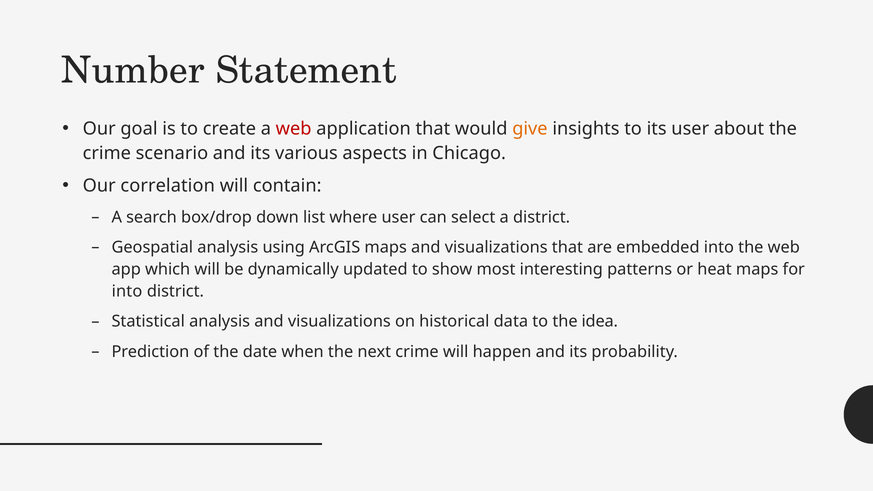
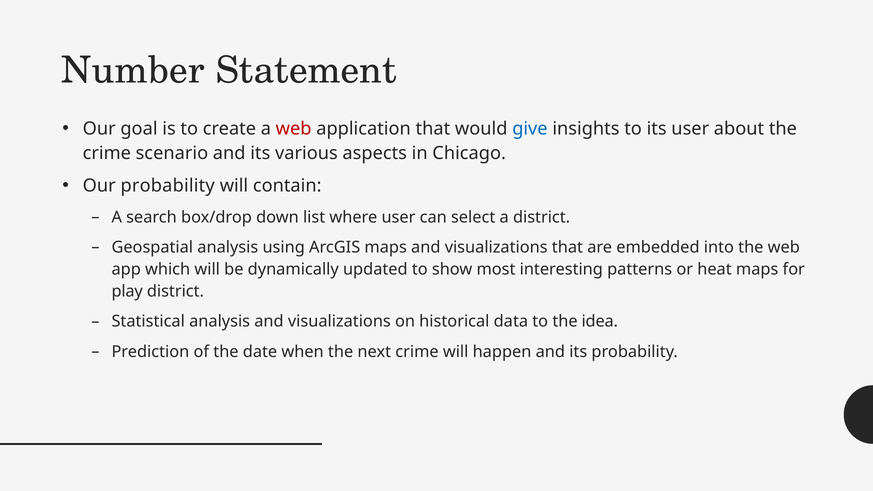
give colour: orange -> blue
Our correlation: correlation -> probability
into at (127, 291): into -> play
